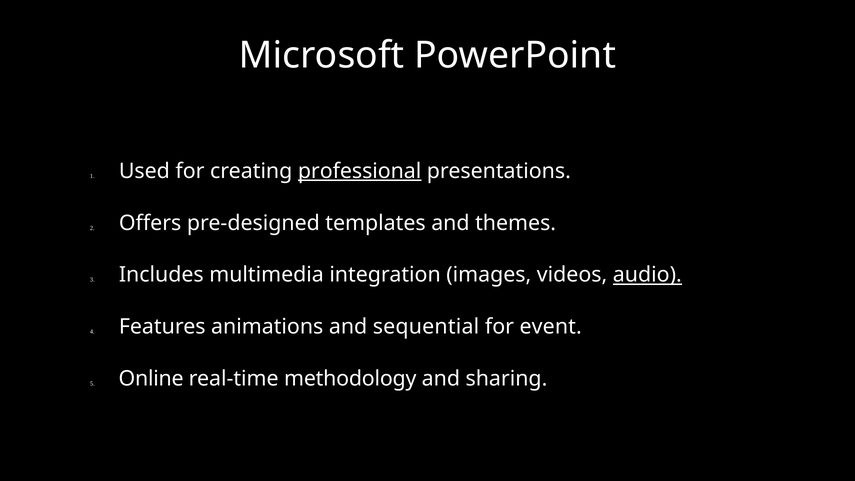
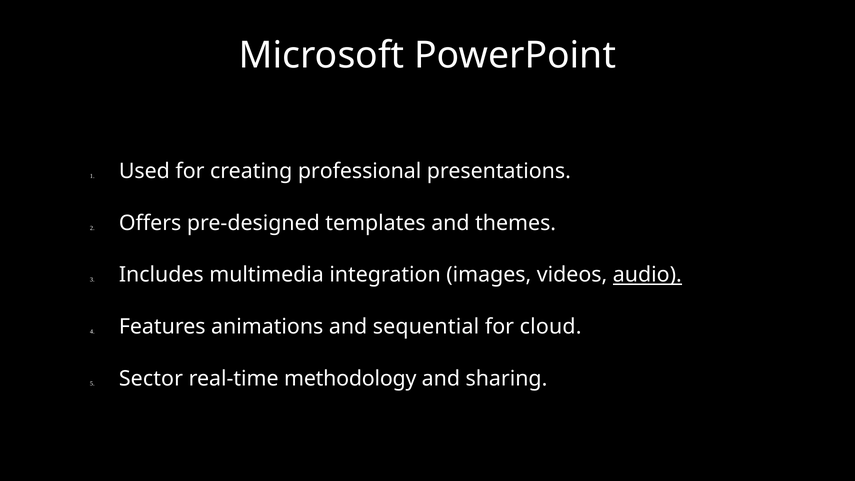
professional underline: present -> none
event: event -> cloud
Online: Online -> Sector
